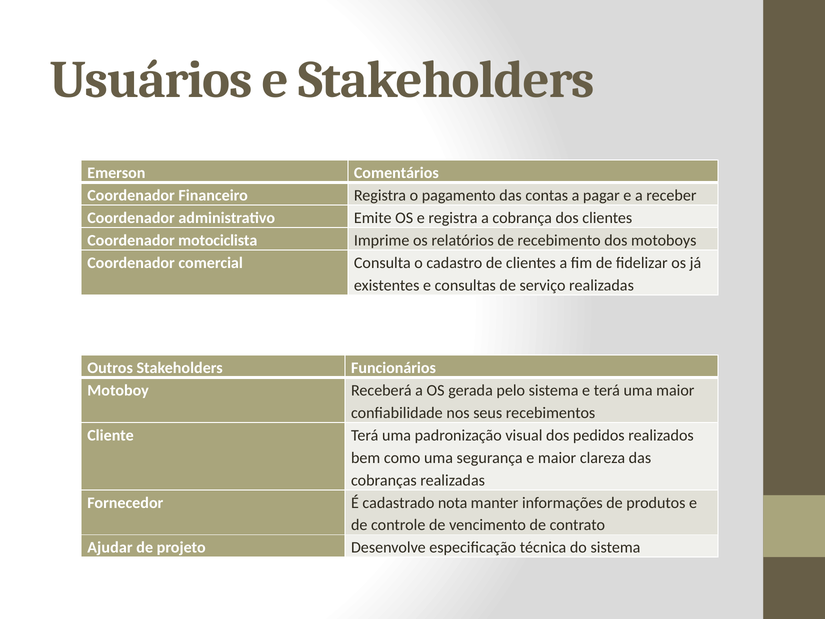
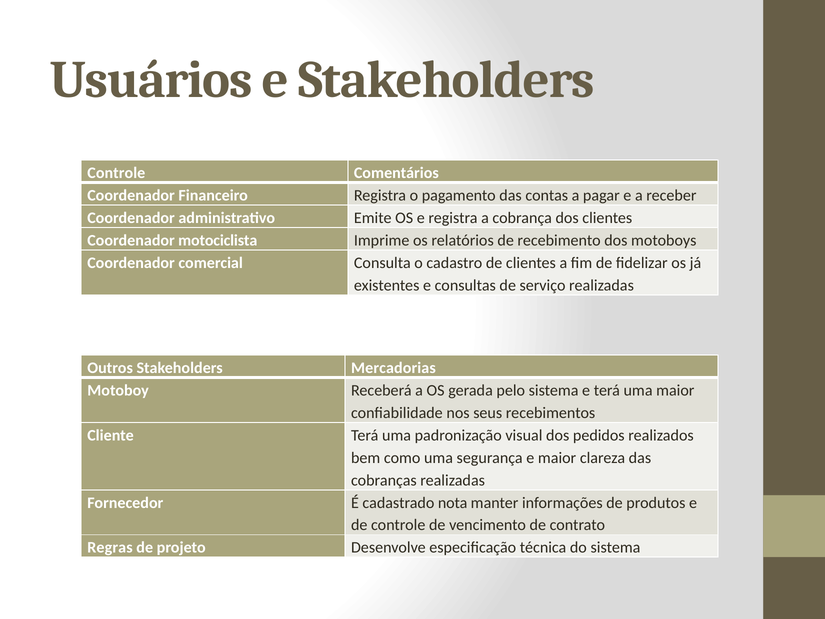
Emerson at (116, 173): Emerson -> Controle
Funcionários: Funcionários -> Mercadorias
Ajudar: Ajudar -> Regras
